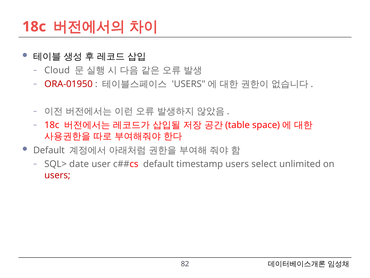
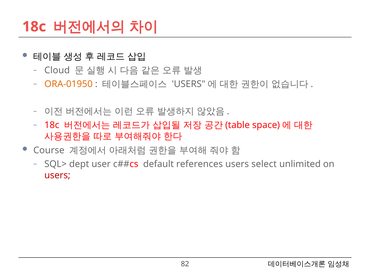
ORA-01950 colour: red -> orange
Default at (49, 150): Default -> Course
date: date -> dept
timestamp: timestamp -> references
